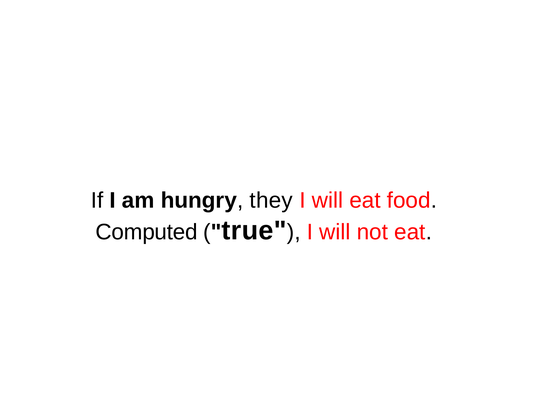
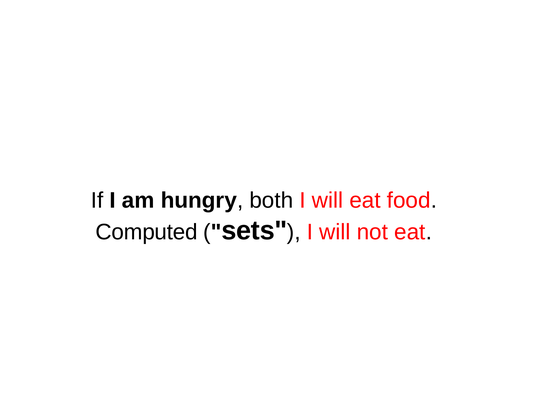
they: they -> both
true: true -> sets
